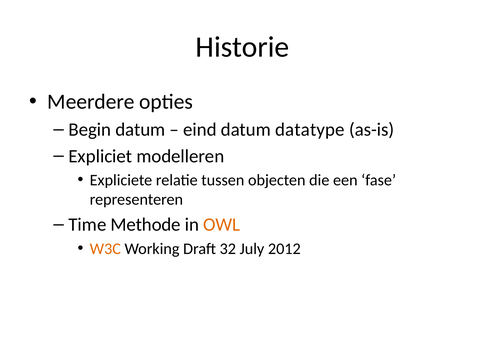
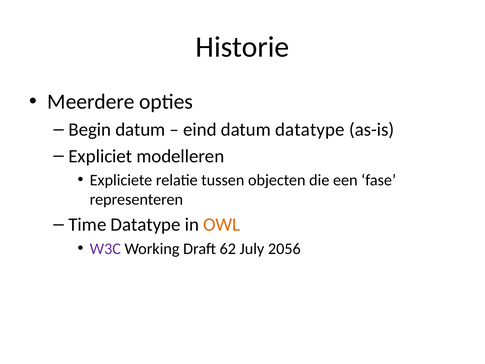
Time Methode: Methode -> Datatype
W3C colour: orange -> purple
32: 32 -> 62
2012: 2012 -> 2056
